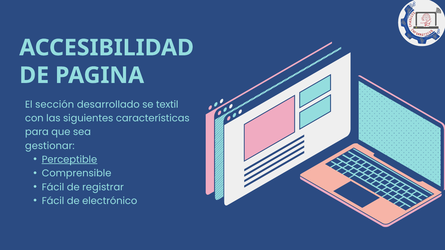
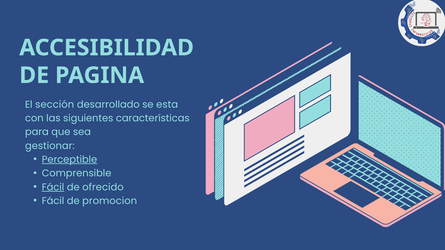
textil: textil -> esta
Fácil at (53, 187) underline: none -> present
registrar: registrar -> ofrecido
electrónico: electrónico -> promocion
